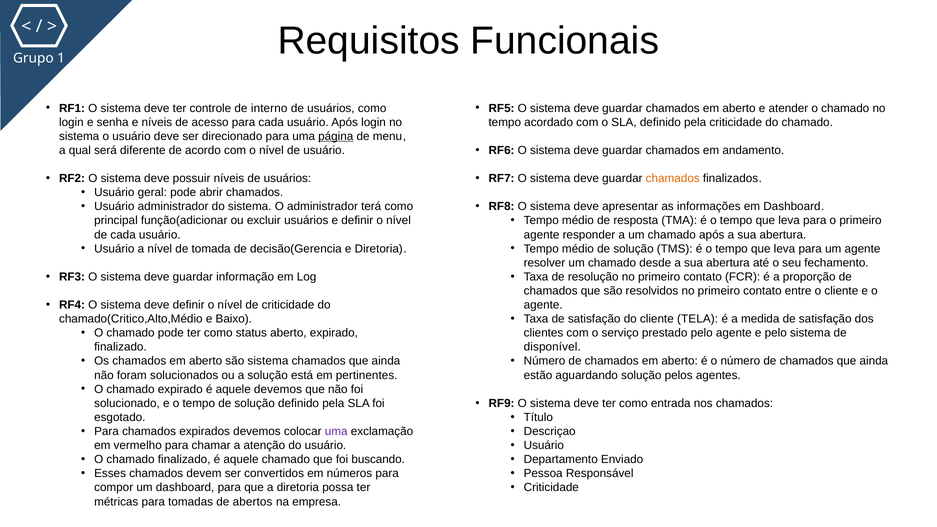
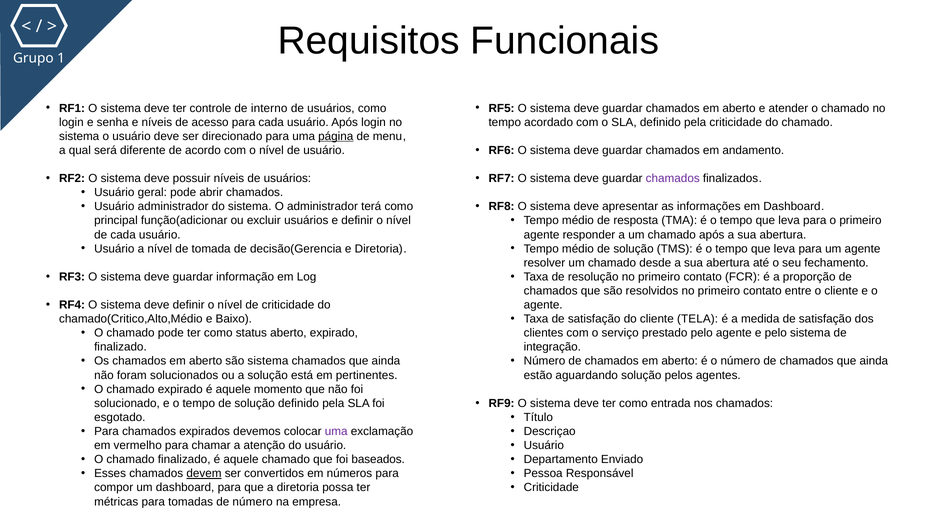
chamados at (673, 178) colour: orange -> purple
disponível: disponível -> integração
aquele devemos: devemos -> momento
buscando: buscando -> baseados
devem underline: none -> present
de abertos: abertos -> número
